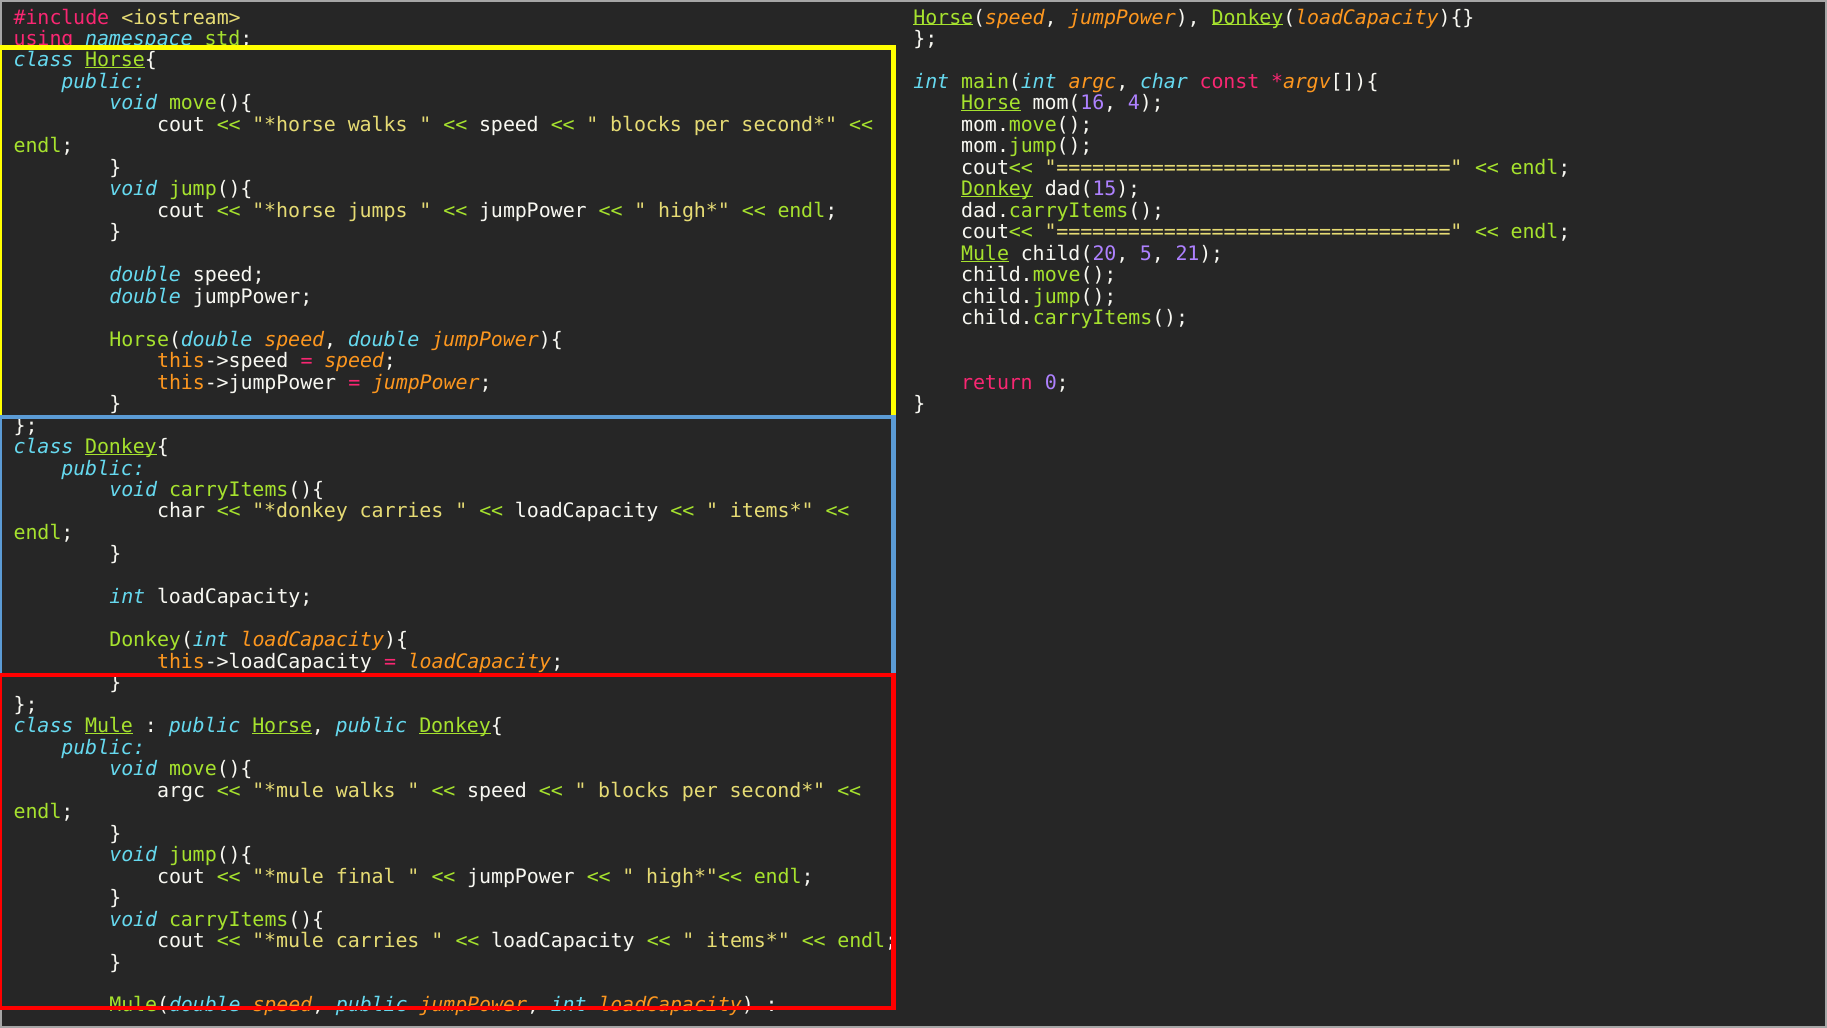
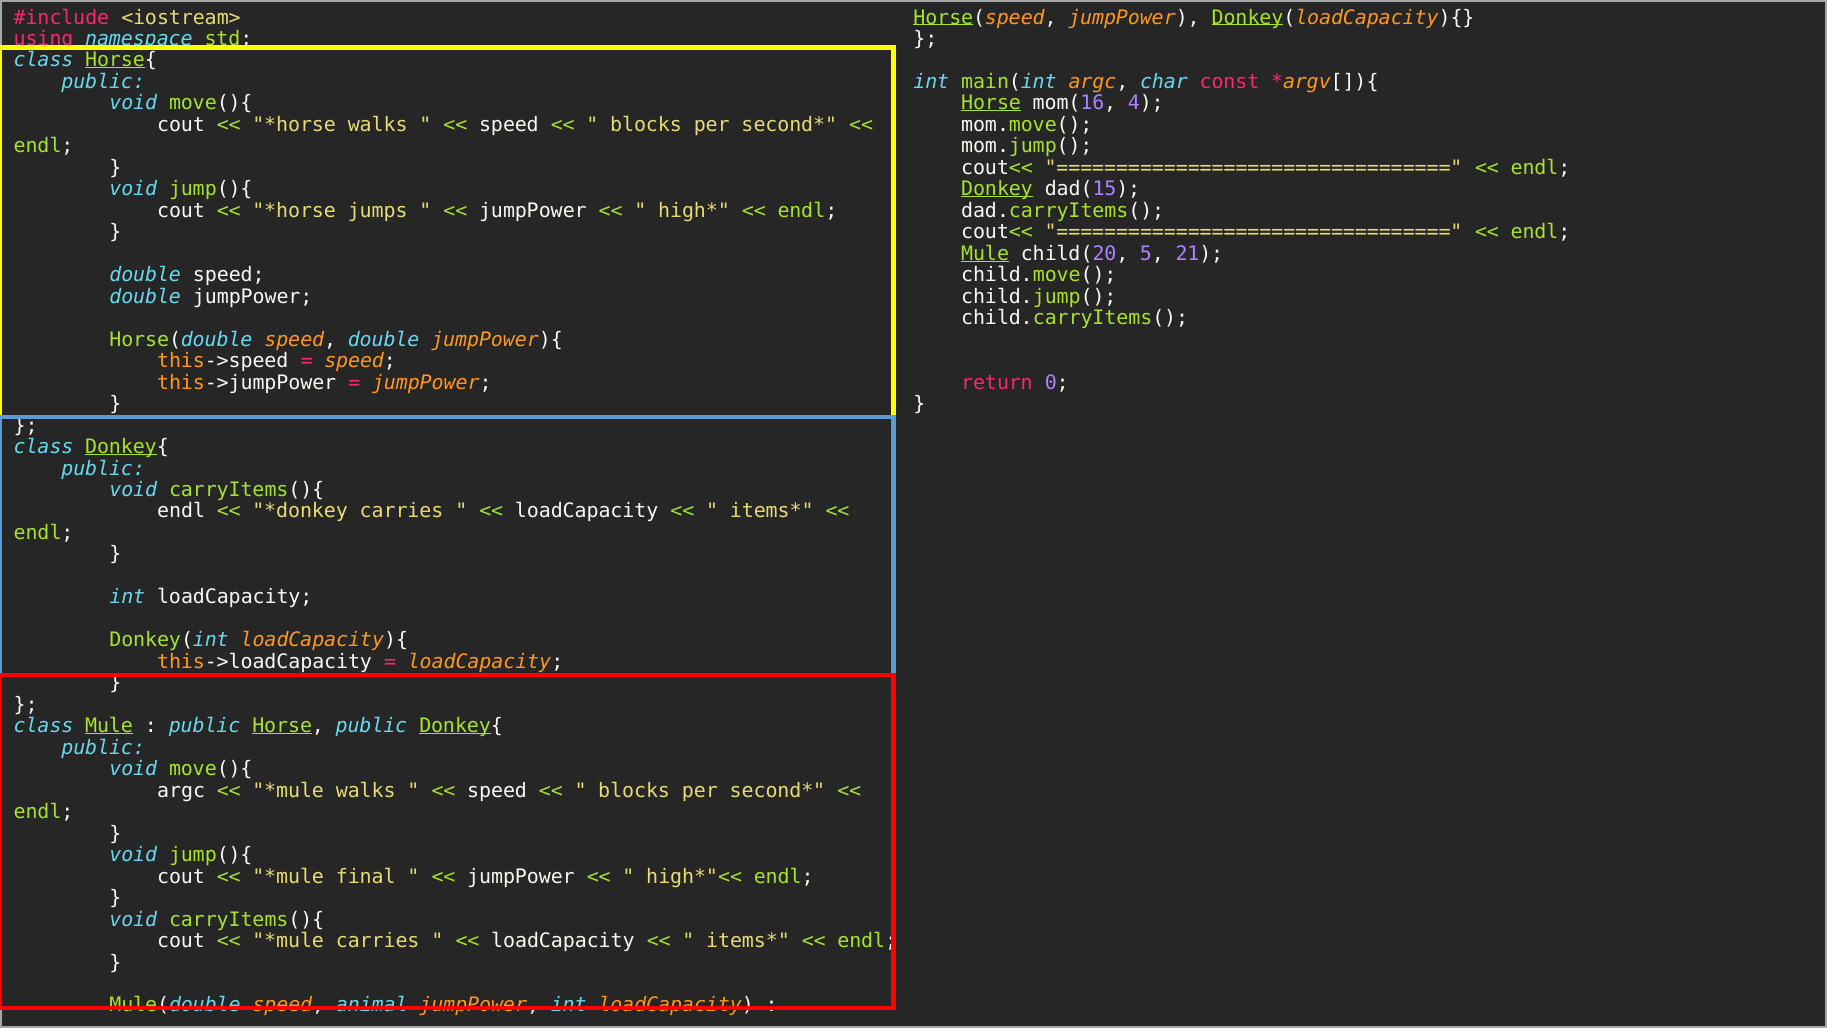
char at (181, 511): char -> endl
speed public: public -> animal
